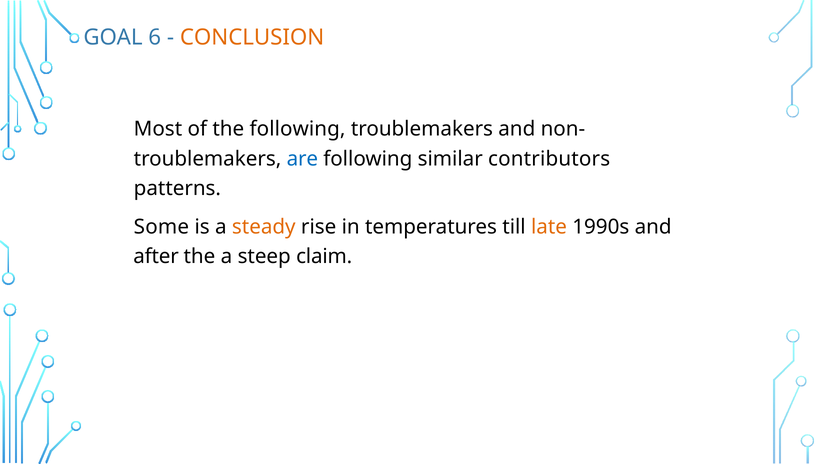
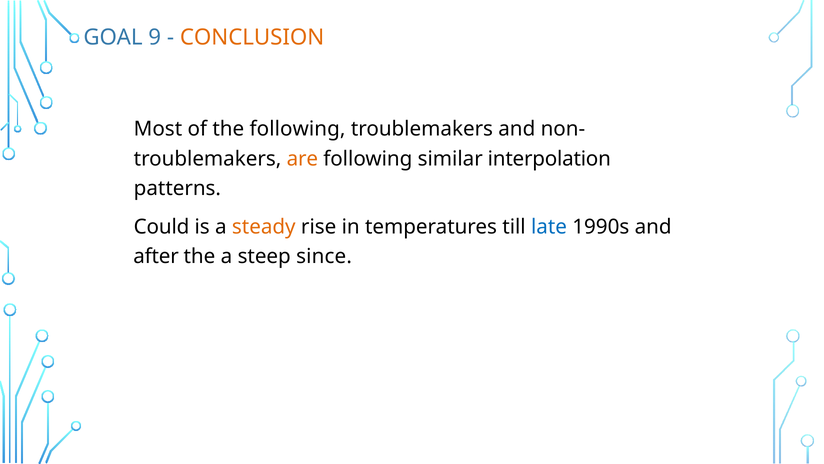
6: 6 -> 9
are colour: blue -> orange
contributors: contributors -> interpolation
Some: Some -> Could
late colour: orange -> blue
claim: claim -> since
